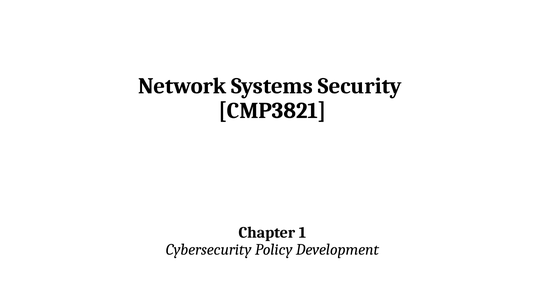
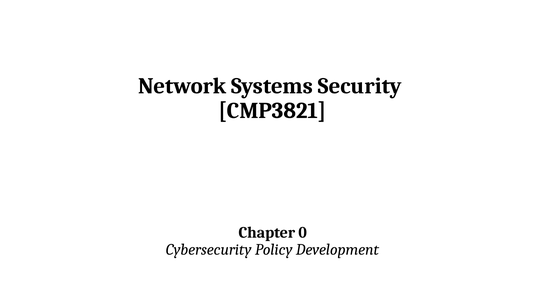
1: 1 -> 0
